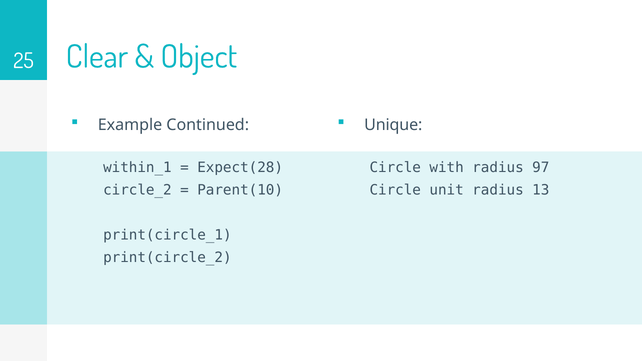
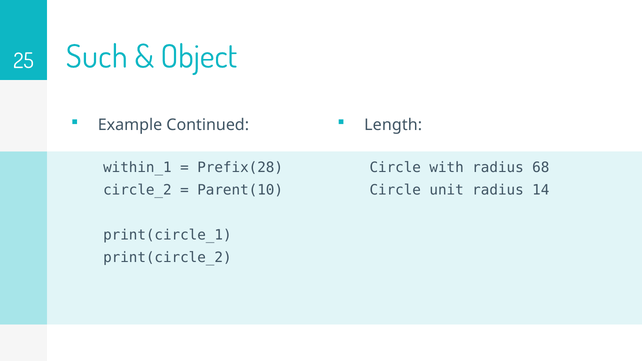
Clear: Clear -> Such
Unique: Unique -> Length
Expect(28: Expect(28 -> Prefix(28
97: 97 -> 68
13: 13 -> 14
